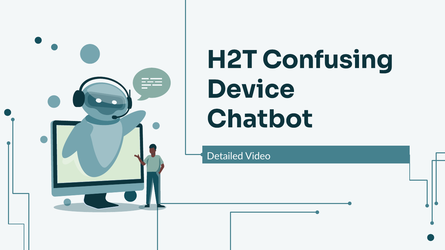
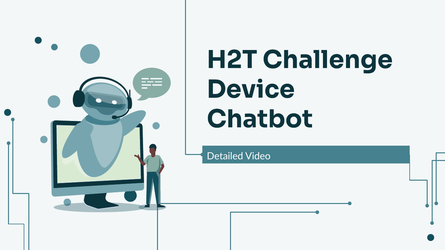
Confusing: Confusing -> Challenge
